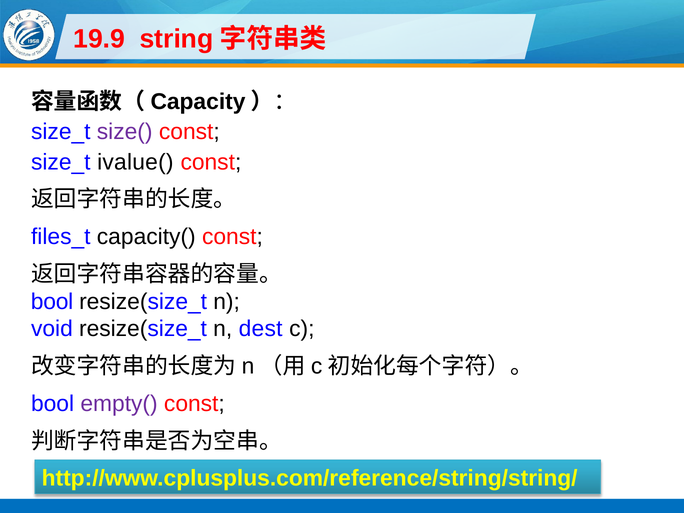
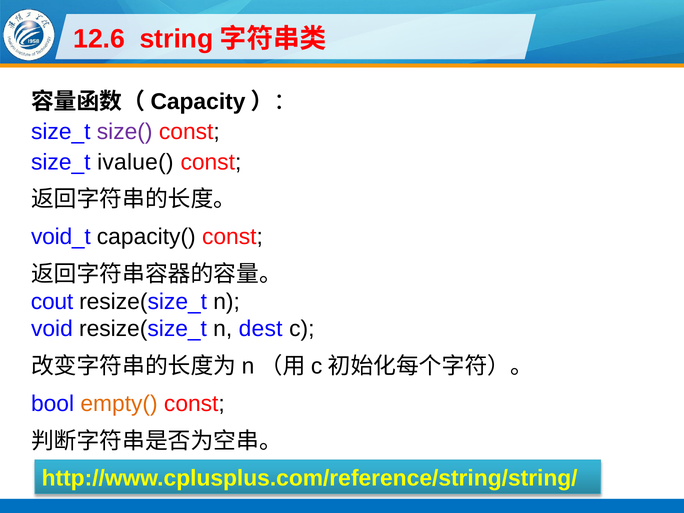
19.9: 19.9 -> 12.6
files_t: files_t -> void_t
bool at (52, 302): bool -> cout
empty( colour: purple -> orange
